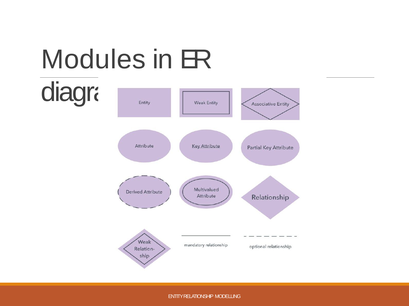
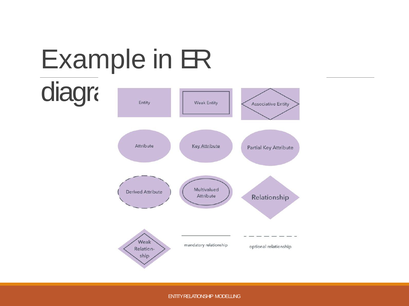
Modules: Modules -> Example
